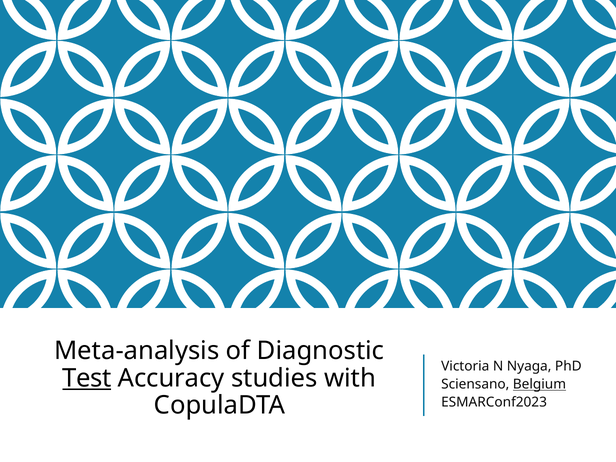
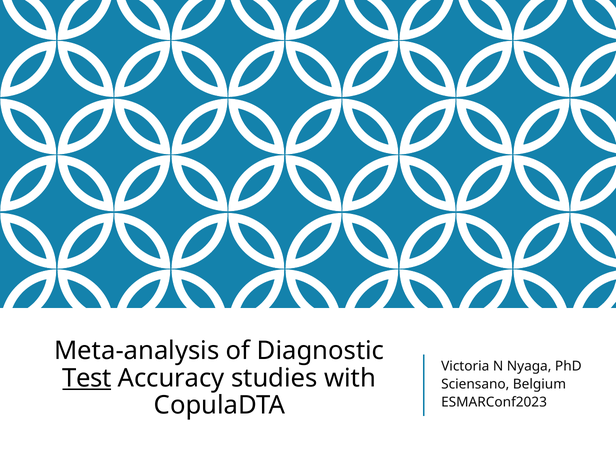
Belgium underline: present -> none
